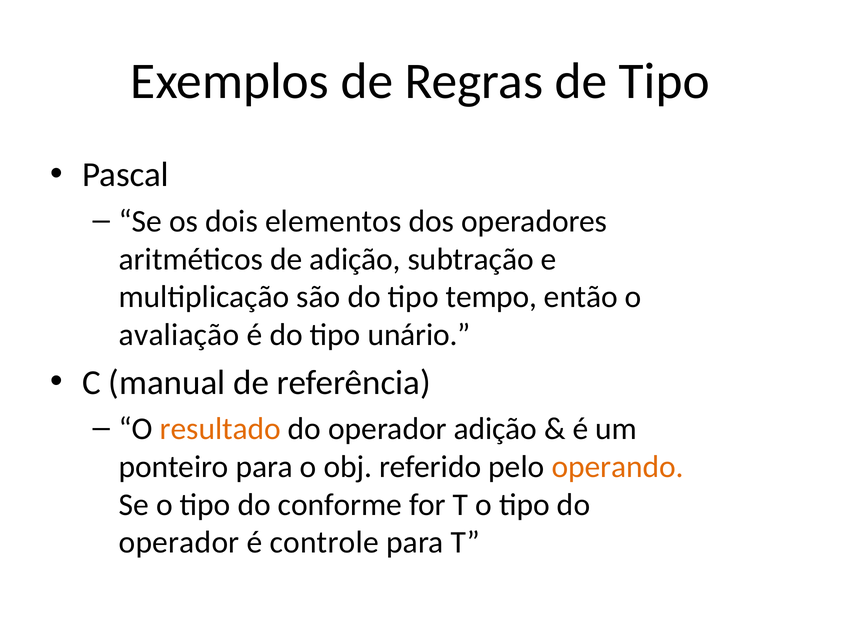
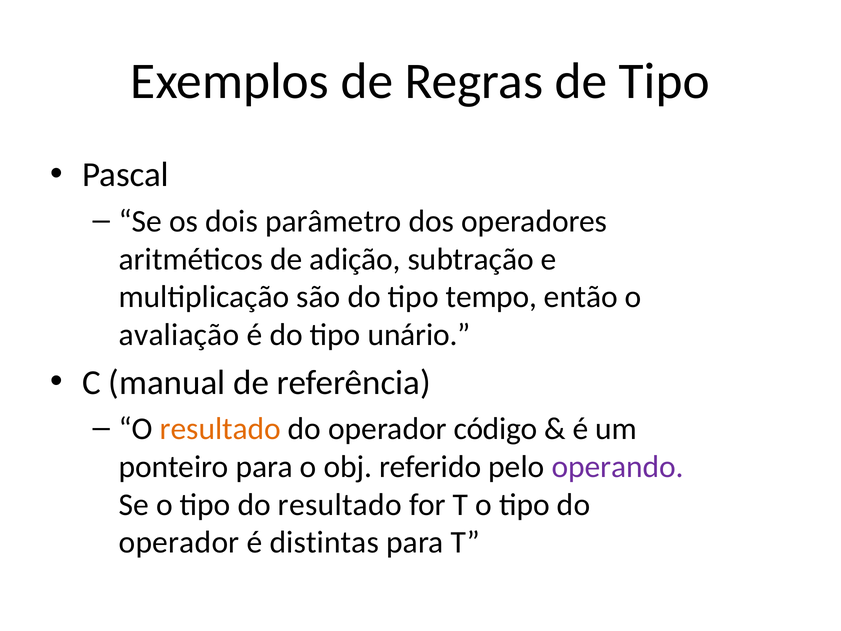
elementos: elementos -> parâmetro
operador adição: adição -> código
operando colour: orange -> purple
do conforme: conforme -> resultado
controle: controle -> distintas
